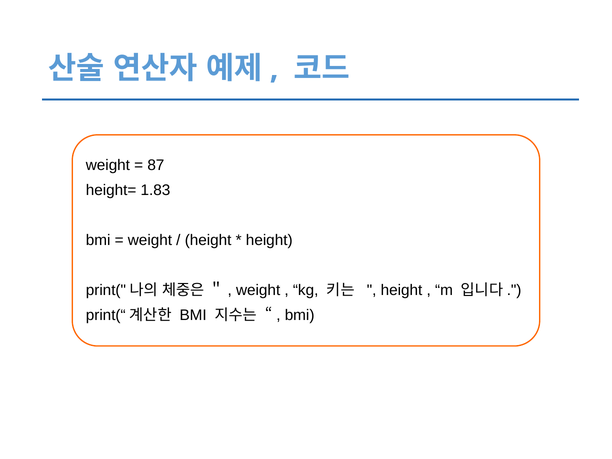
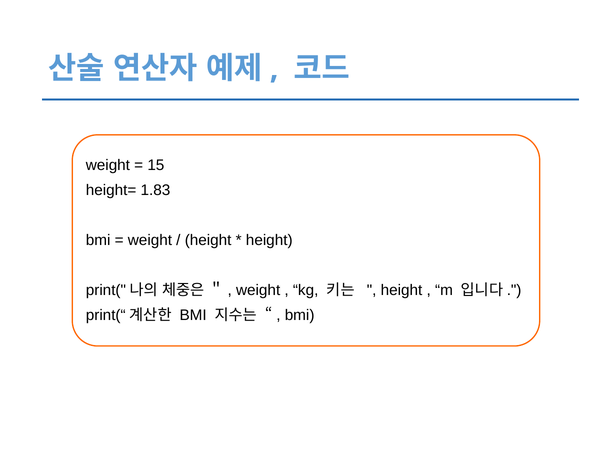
87: 87 -> 15
